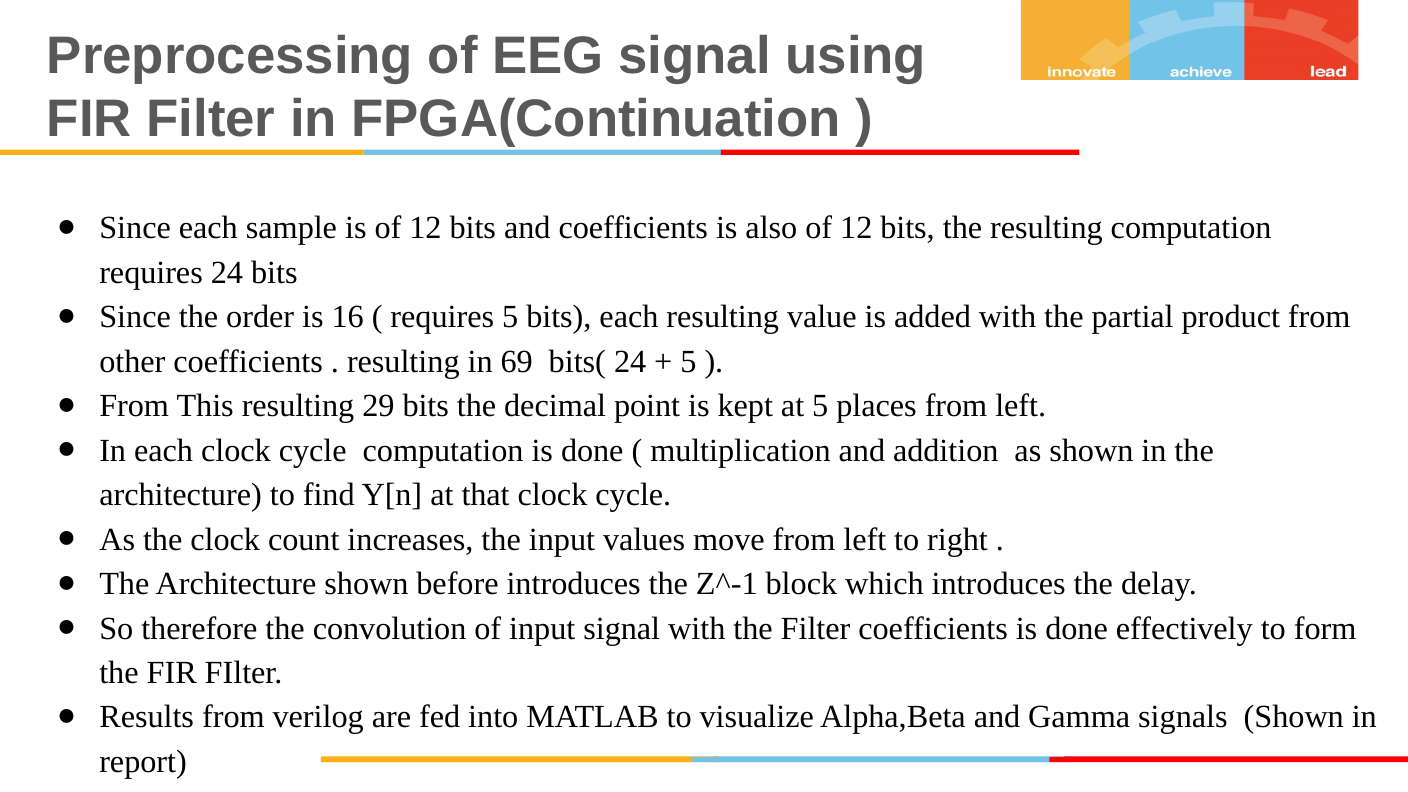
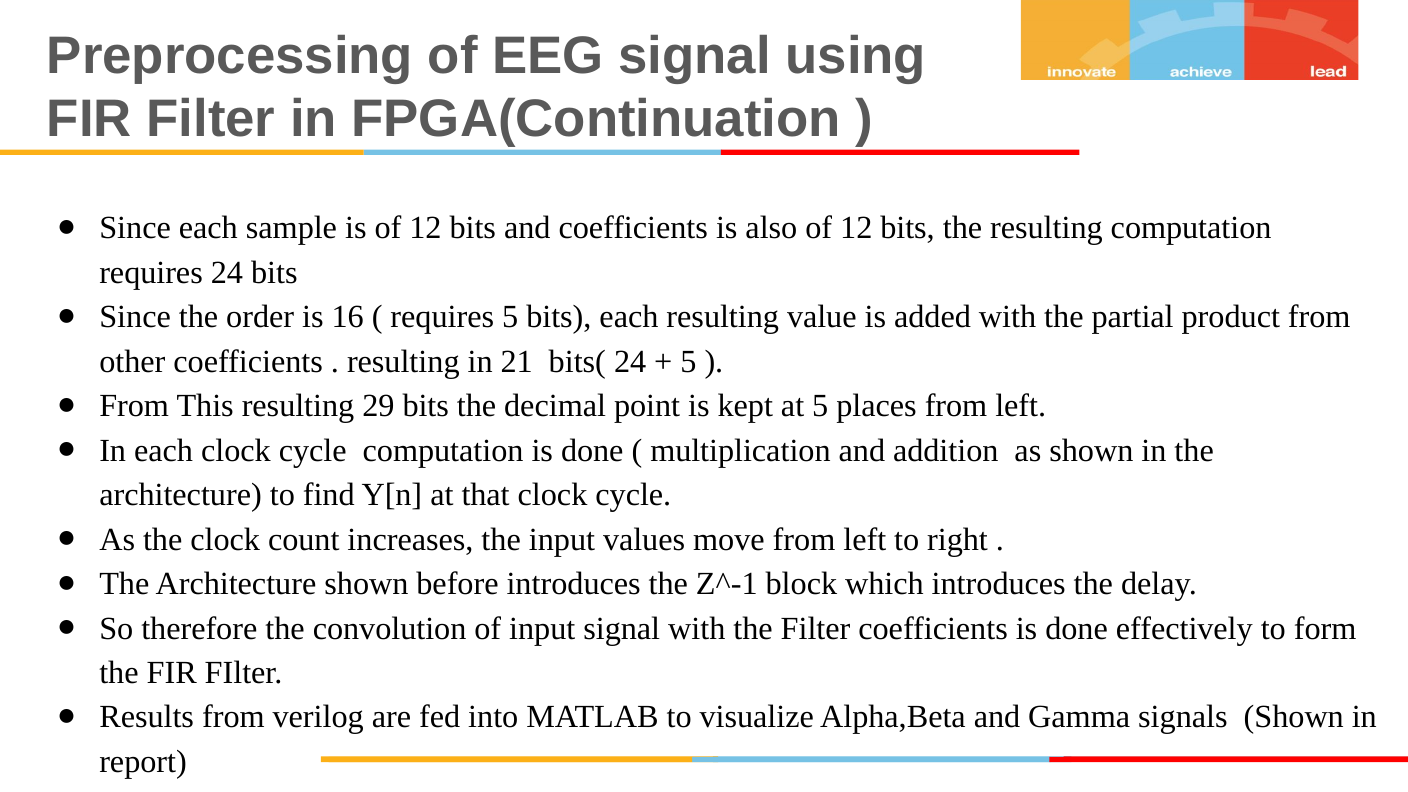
69: 69 -> 21
